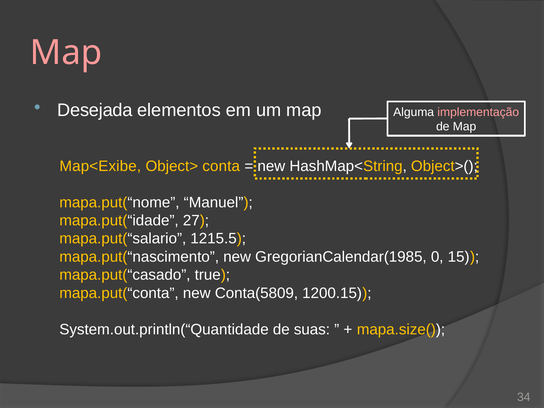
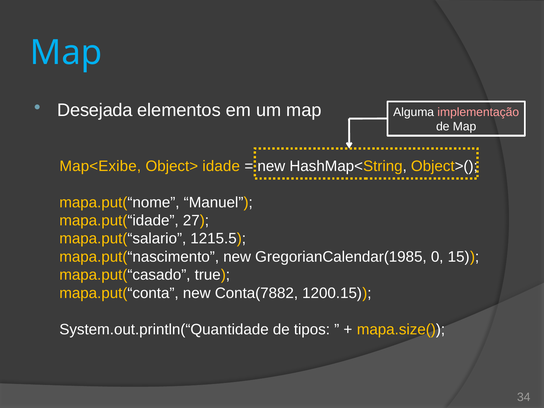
Map at (66, 53) colour: pink -> light blue
conta: conta -> idade
Conta(5809: Conta(5809 -> Conta(7882
suas: suas -> tipos
